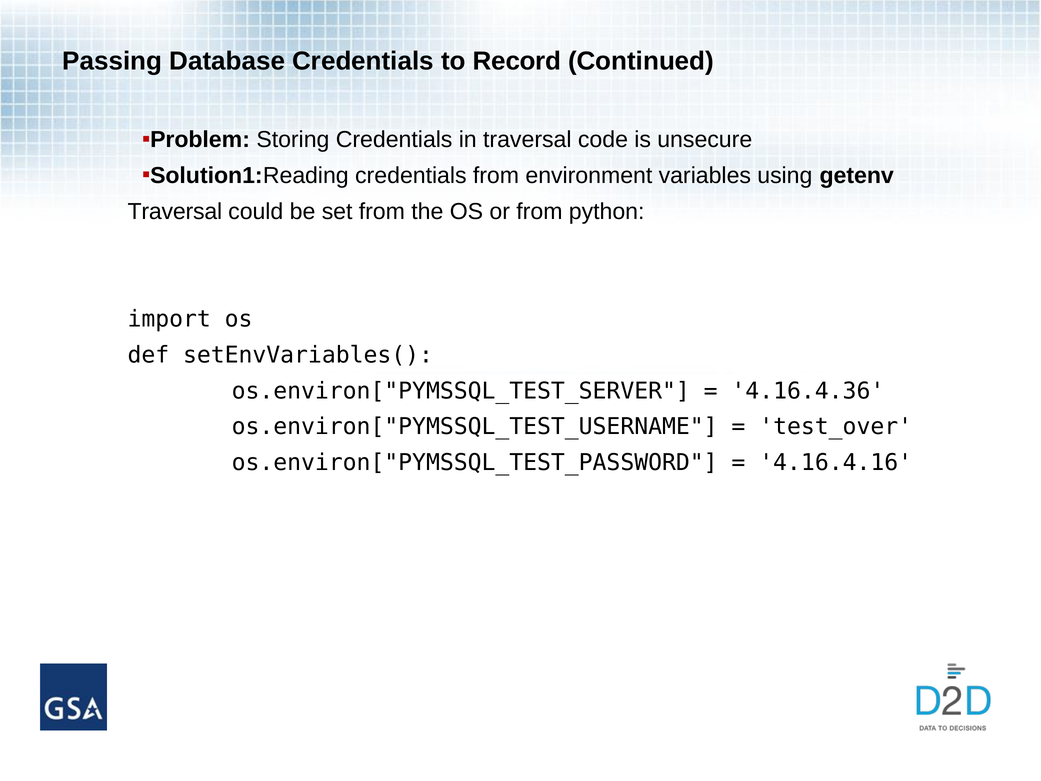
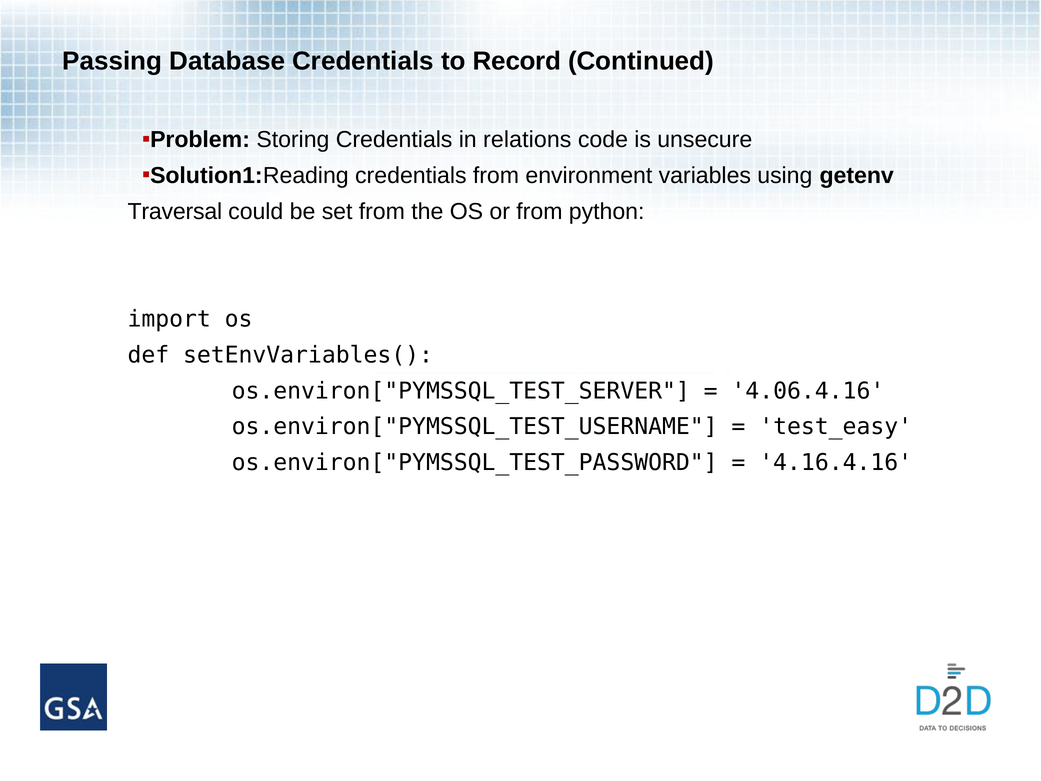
in traversal: traversal -> relations
4.16.4.36: 4.16.4.36 -> 4.06.4.16
test_over: test_over -> test_easy
